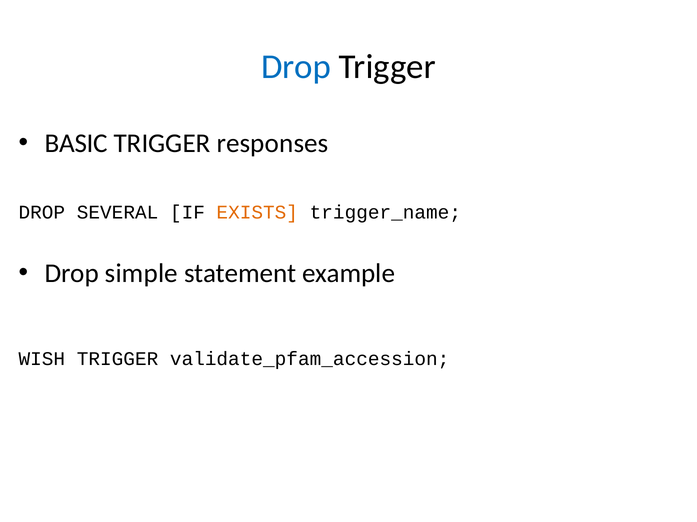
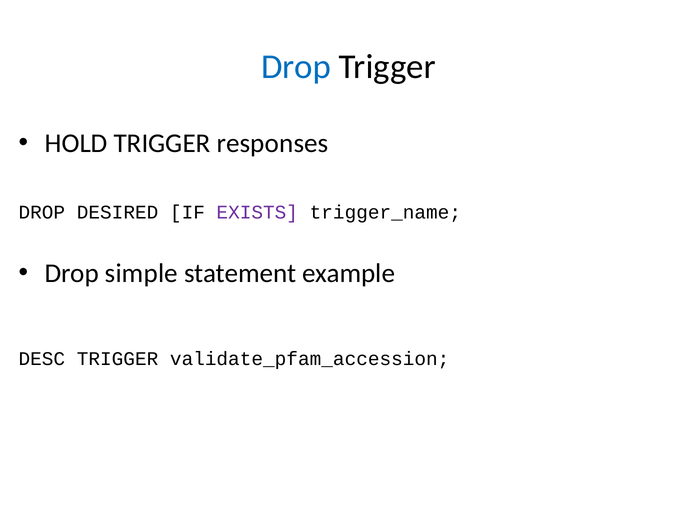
BASIC: BASIC -> HOLD
SEVERAL: SEVERAL -> DESIRED
EXISTS colour: orange -> purple
WISH: WISH -> DESC
